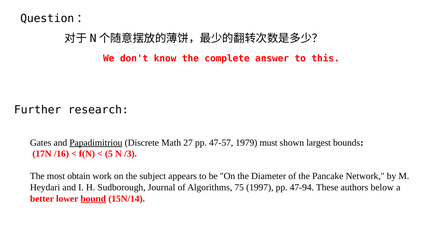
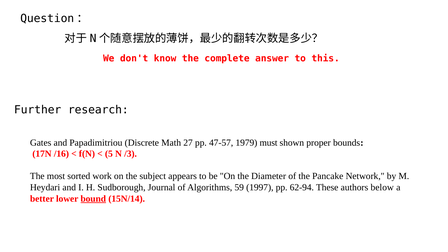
Papadimitriou underline: present -> none
largest: largest -> proper
obtain: obtain -> sorted
75: 75 -> 59
47-94: 47-94 -> 62-94
